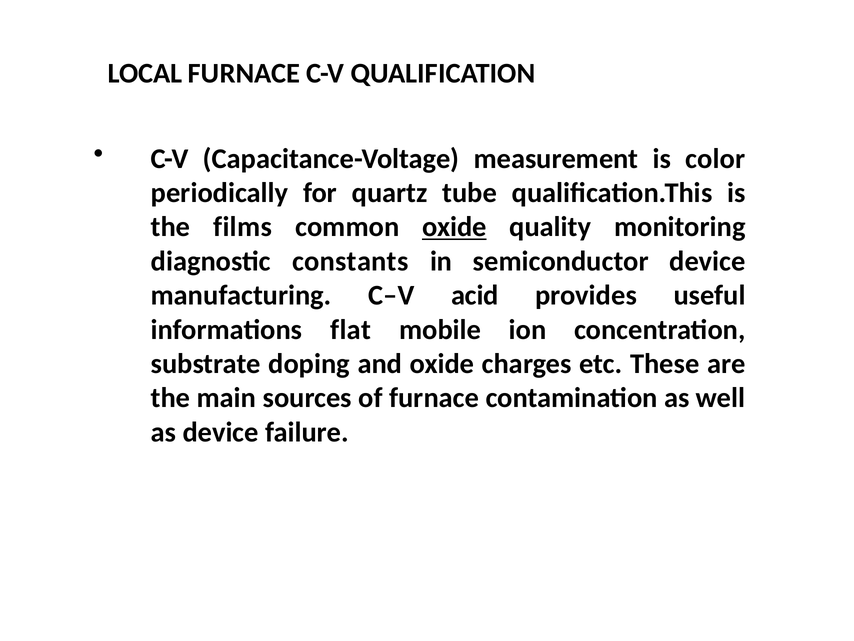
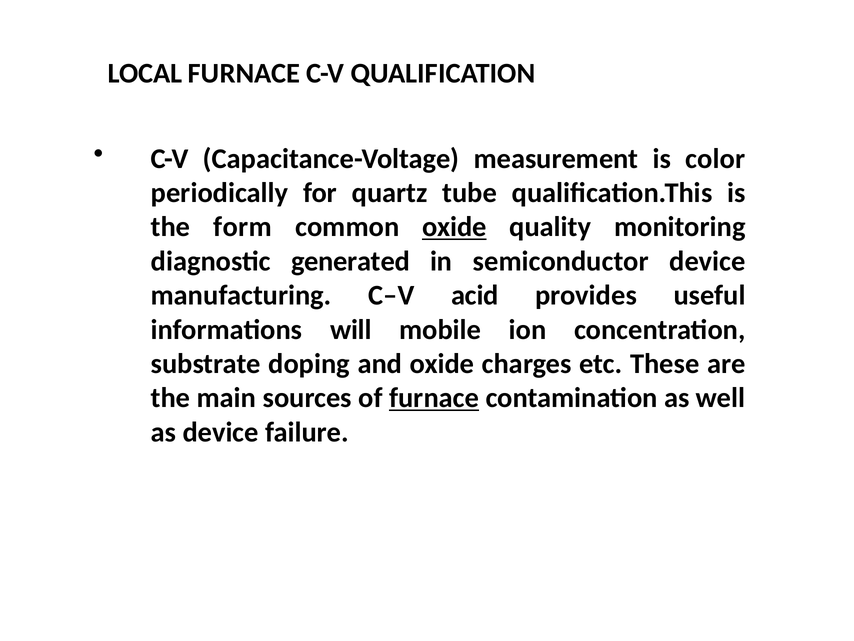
films: films -> form
constants: constants -> generated
flat: flat -> will
furnace at (434, 398) underline: none -> present
